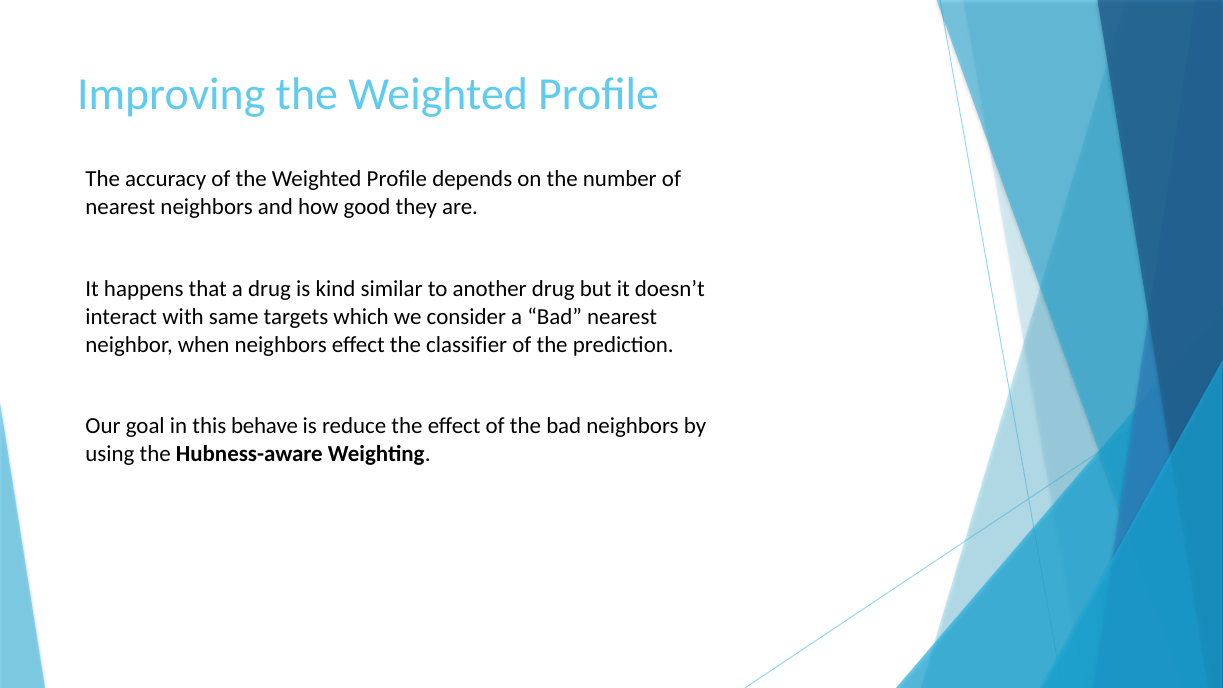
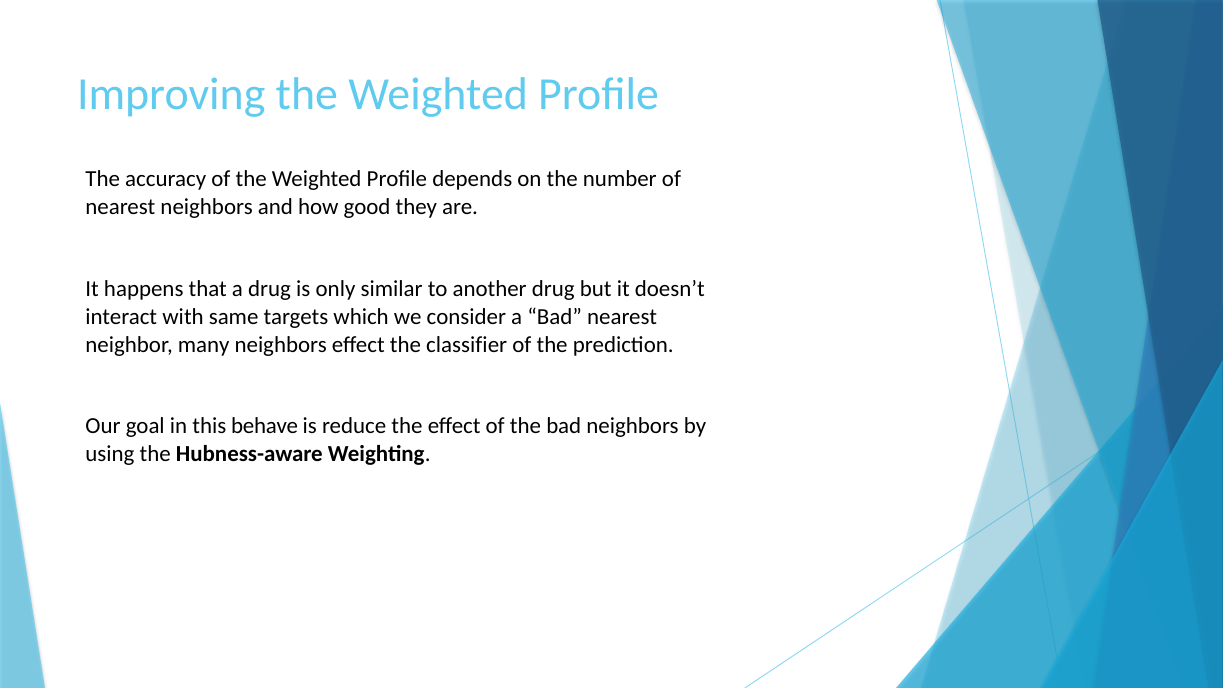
kind: kind -> only
when: when -> many
